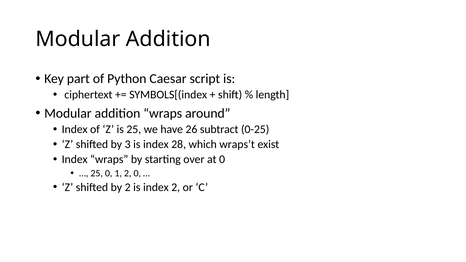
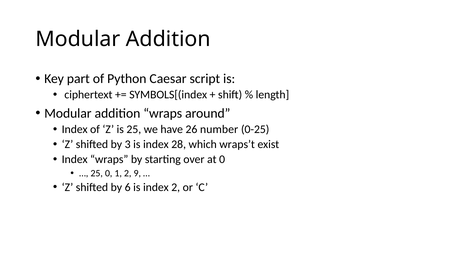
subtract: subtract -> number
2 0: 0 -> 9
by 2: 2 -> 6
